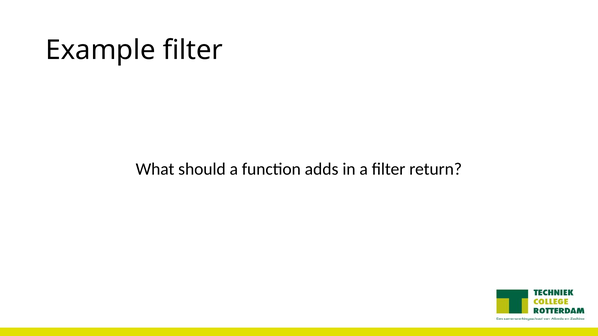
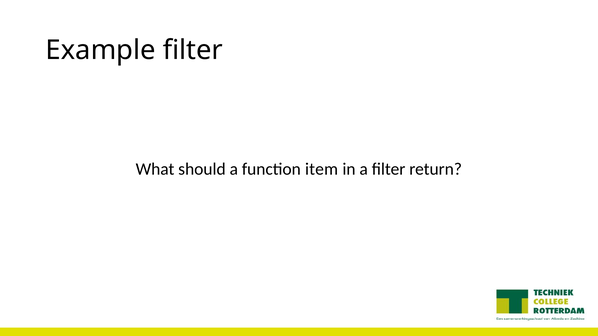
adds: adds -> item
